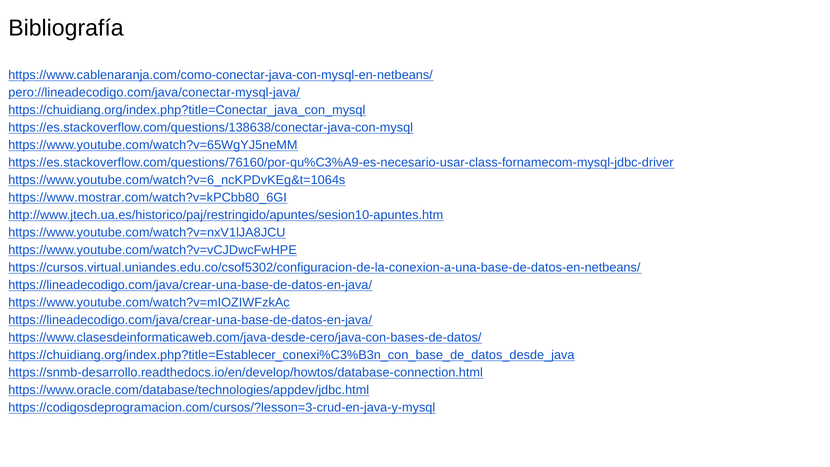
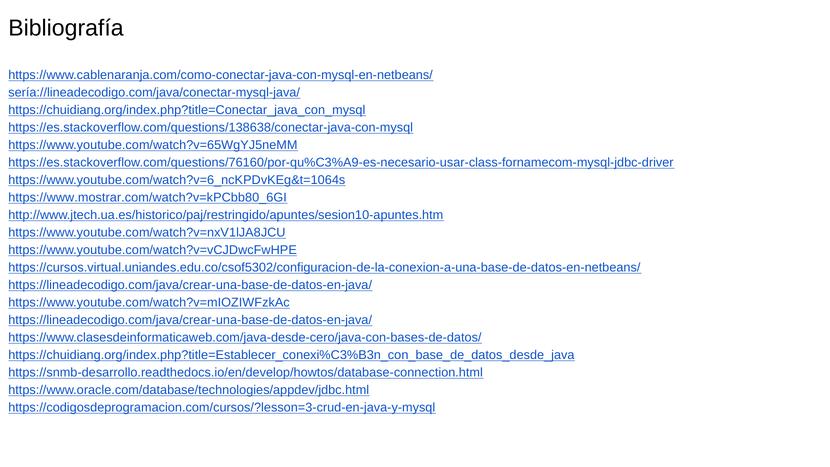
pero://lineadecodigo.com/java/conectar-mysql-java/: pero://lineadecodigo.com/java/conectar-mysql-java/ -> sería://lineadecodigo.com/java/conectar-mysql-java/
